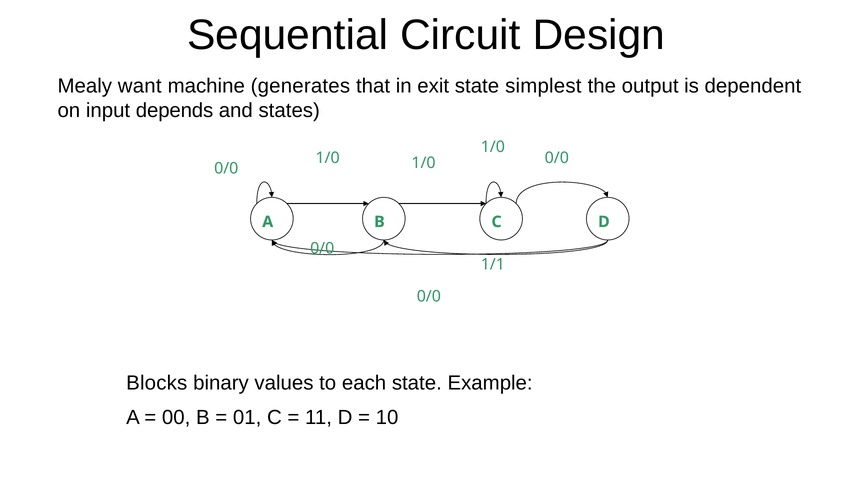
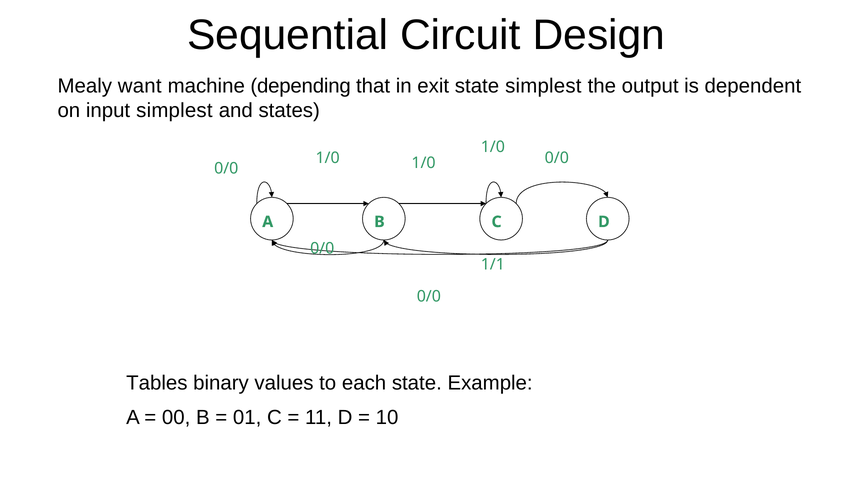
generates: generates -> depending
input depends: depends -> simplest
Blocks: Blocks -> Tables
